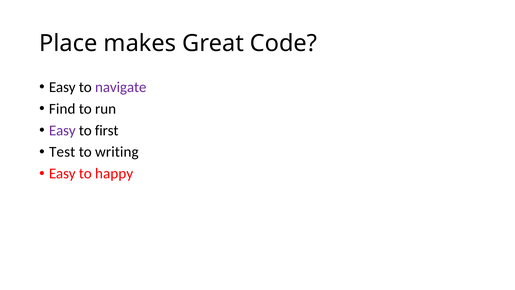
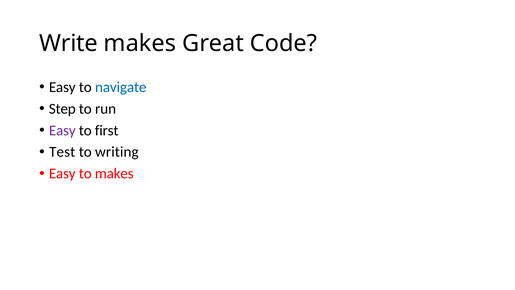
Place: Place -> Write
navigate colour: purple -> blue
Find: Find -> Step
to happy: happy -> makes
